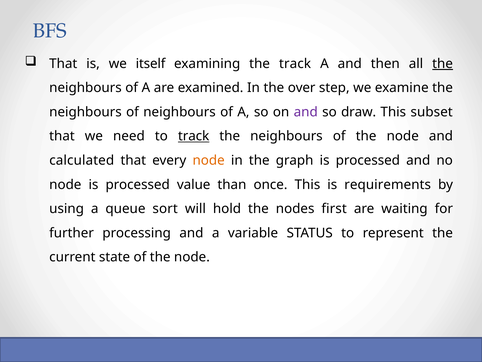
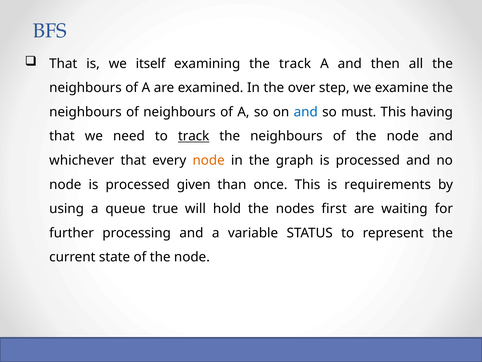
the at (443, 64) underline: present -> none
and at (306, 112) colour: purple -> blue
draw: draw -> must
subset: subset -> having
calculated: calculated -> whichever
value: value -> given
sort: sort -> true
